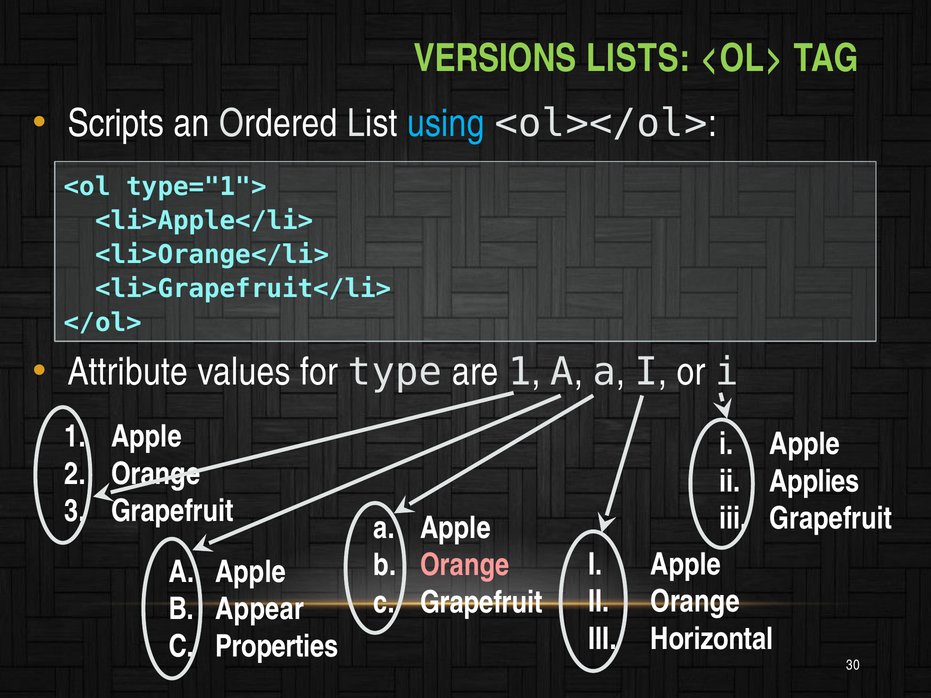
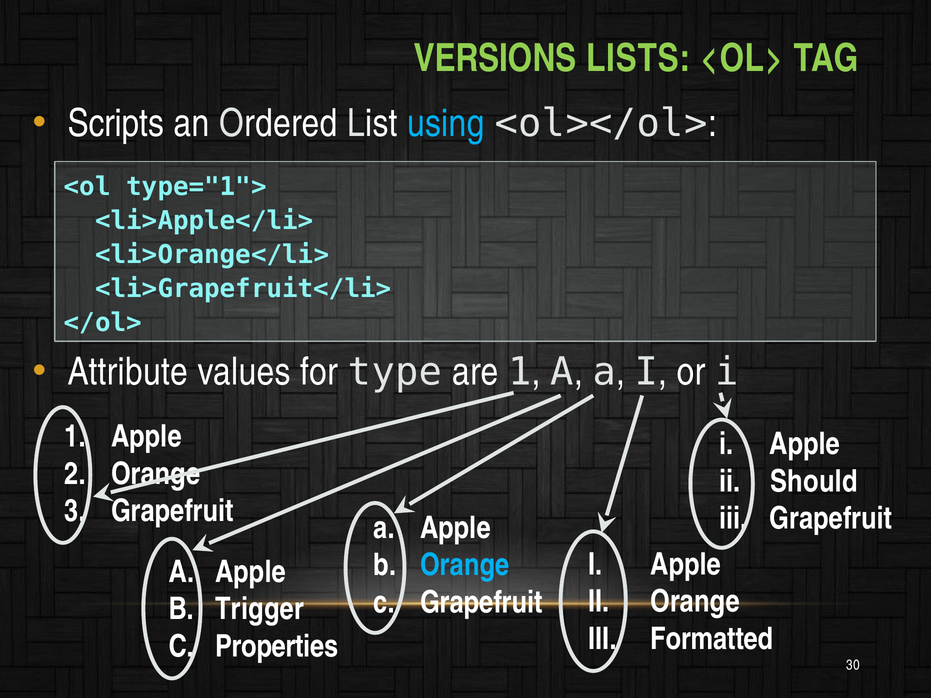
Applies: Applies -> Should
Orange at (465, 565) colour: pink -> light blue
Appear: Appear -> Trigger
Horizontal: Horizontal -> Formatted
